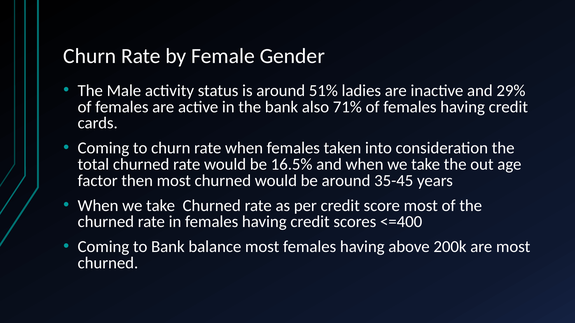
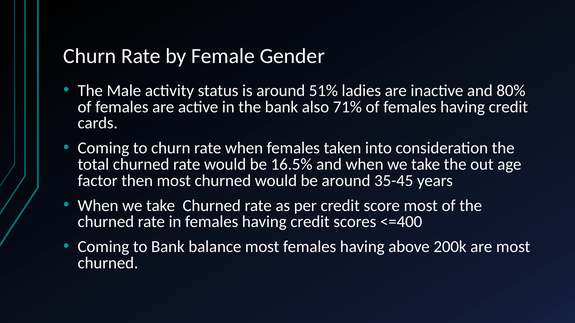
29%: 29% -> 80%
